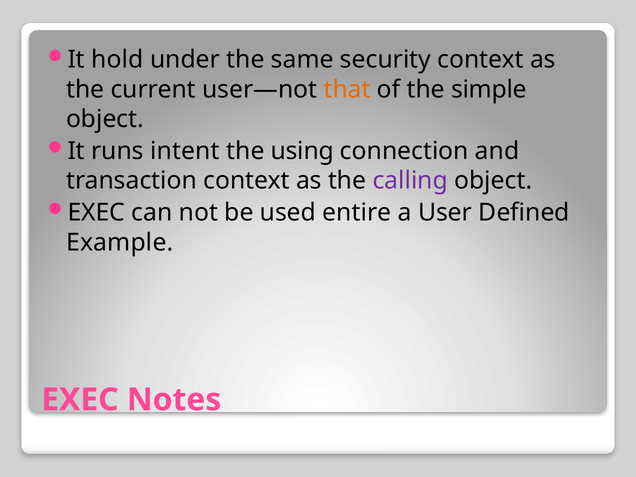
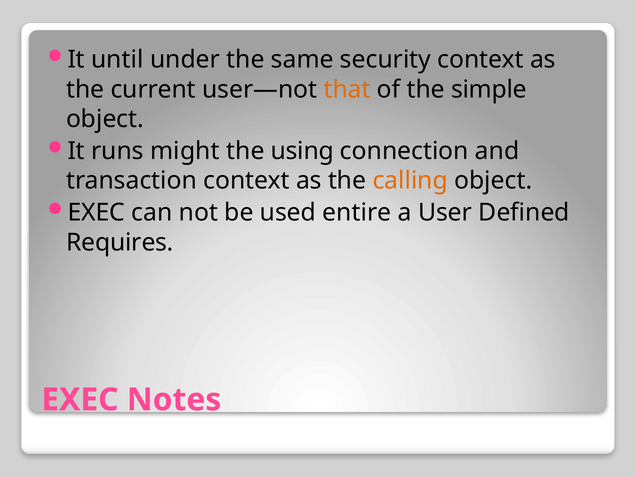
hold: hold -> until
intent: intent -> might
calling colour: purple -> orange
Example: Example -> Requires
